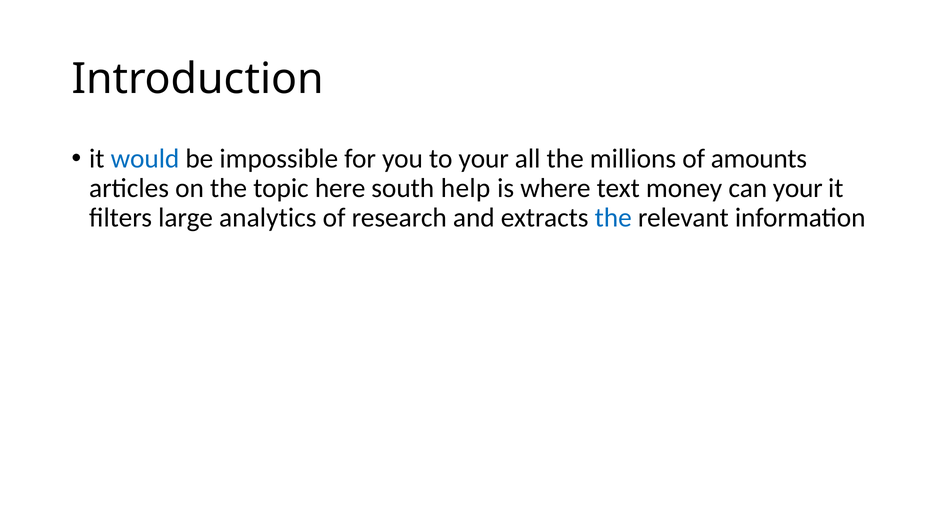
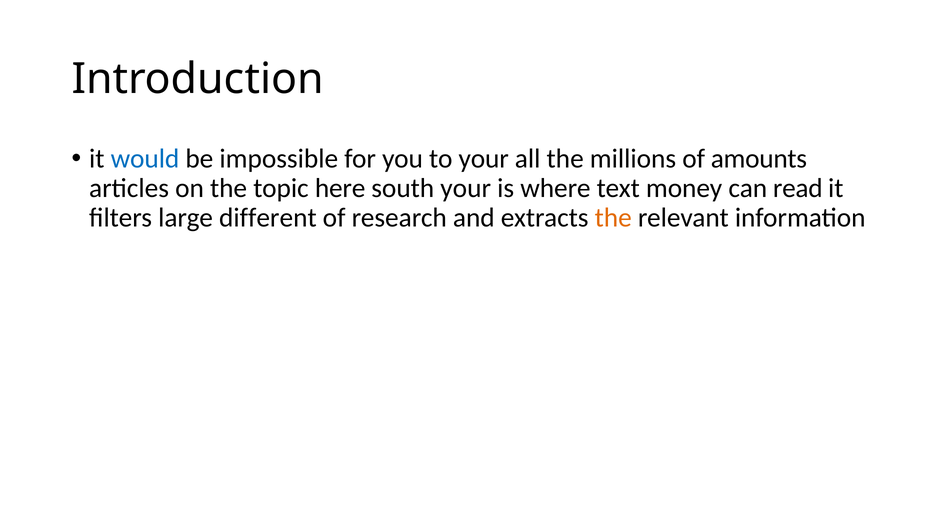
south help: help -> your
can your: your -> read
analytics: analytics -> different
the at (613, 218) colour: blue -> orange
